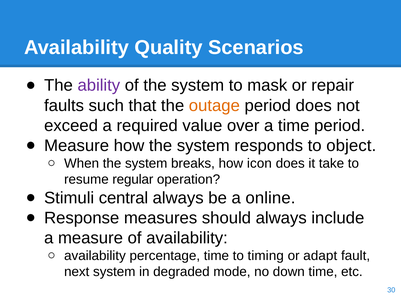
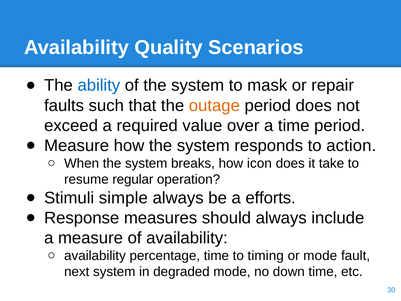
ability colour: purple -> blue
object: object -> action
central: central -> simple
online: online -> efforts
or adapt: adapt -> mode
